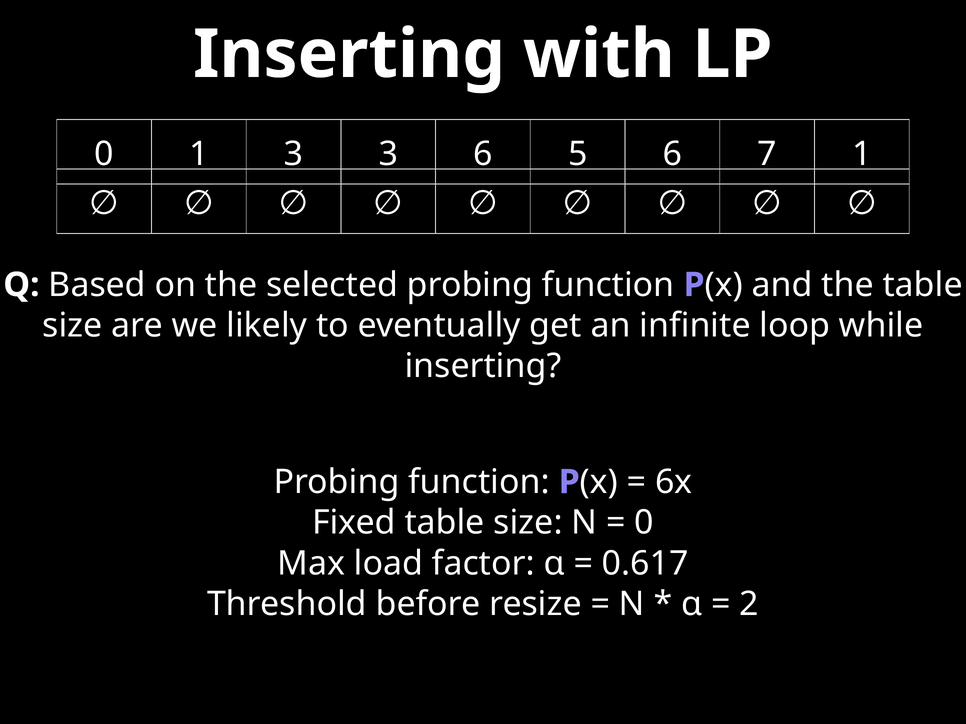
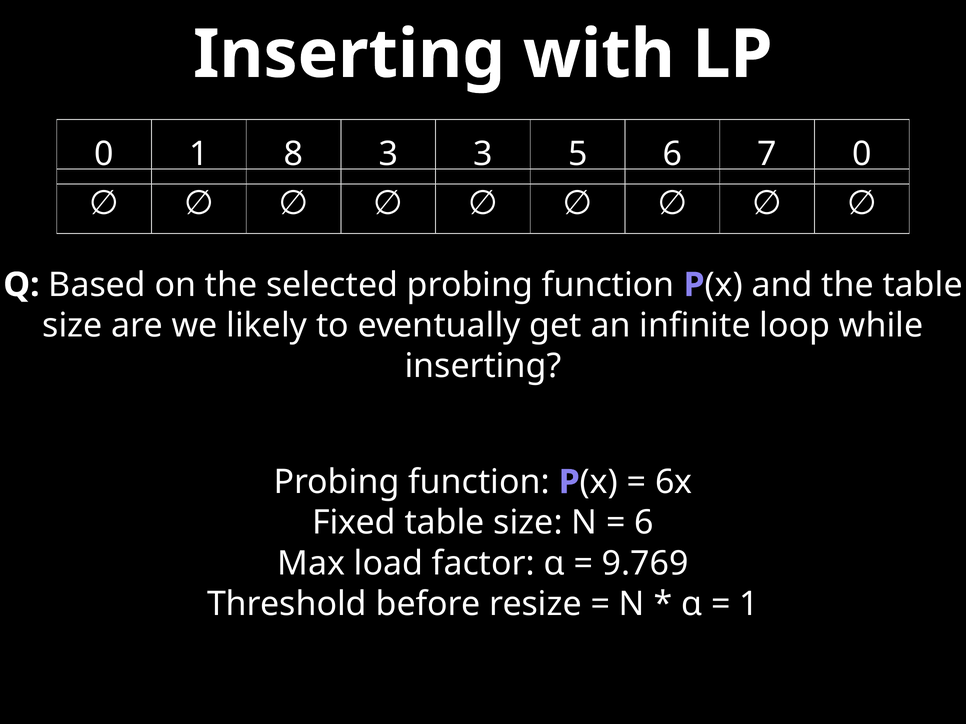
1 3: 3 -> 8
3 6: 6 -> 3
7 1: 1 -> 0
0 at (644, 523): 0 -> 6
0.617: 0.617 -> 9.769
2 at (749, 605): 2 -> 1
